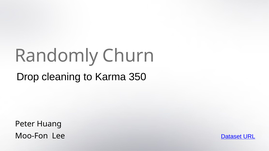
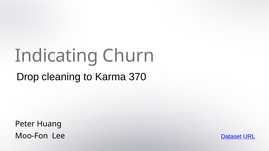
Randomly: Randomly -> Indicating
350: 350 -> 370
